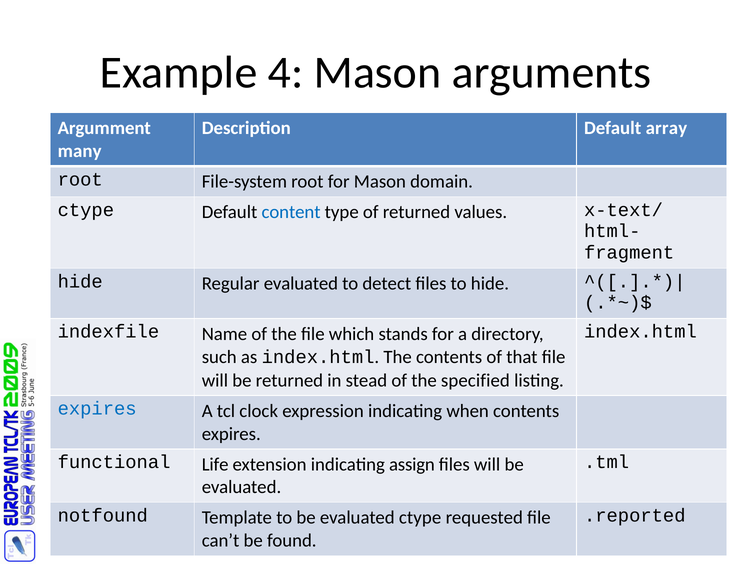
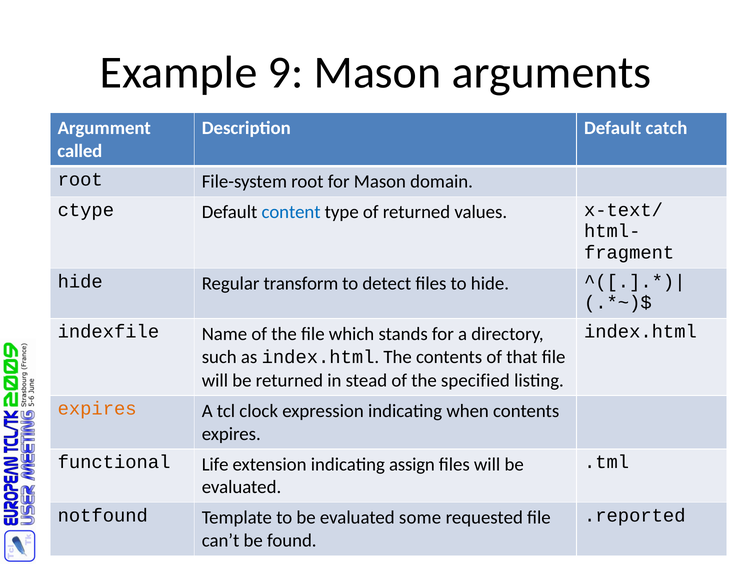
4: 4 -> 9
array: array -> catch
many: many -> called
Regular evaluated: evaluated -> transform
expires at (97, 409) colour: blue -> orange
evaluated ctype: ctype -> some
